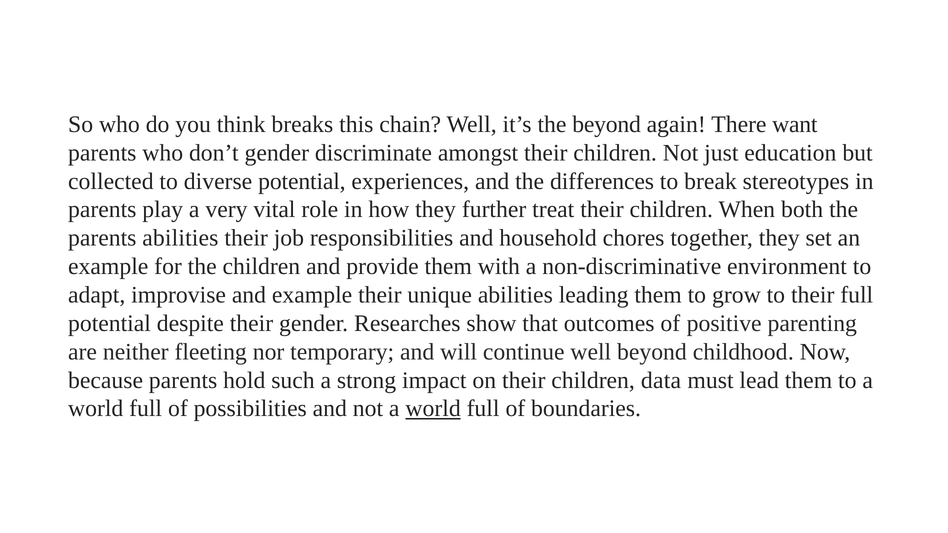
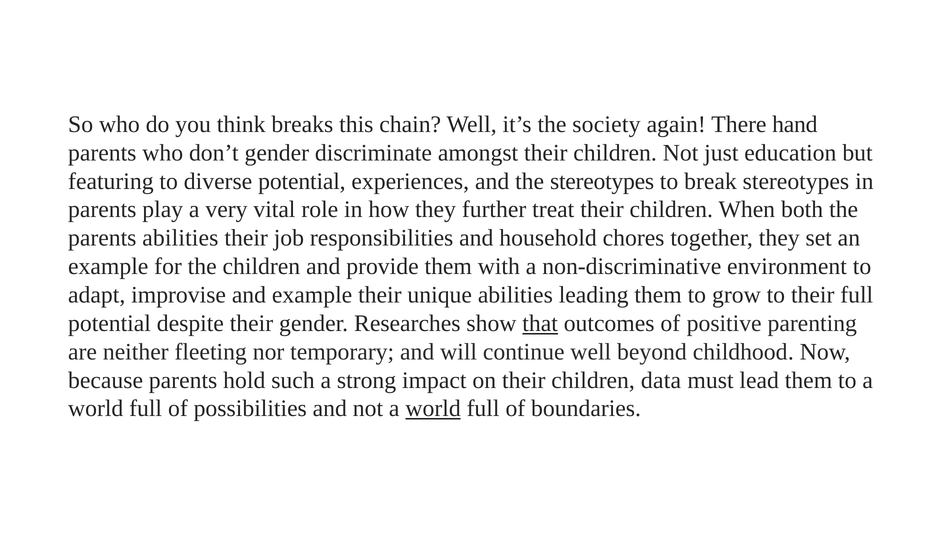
the beyond: beyond -> society
want: want -> hand
collected: collected -> featuring
the differences: differences -> stereotypes
that underline: none -> present
